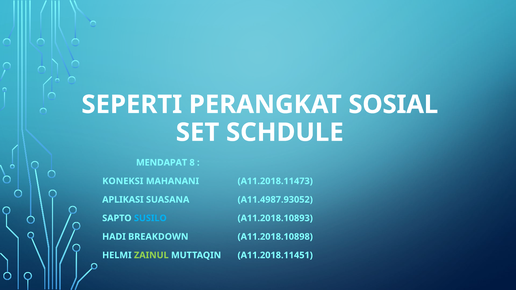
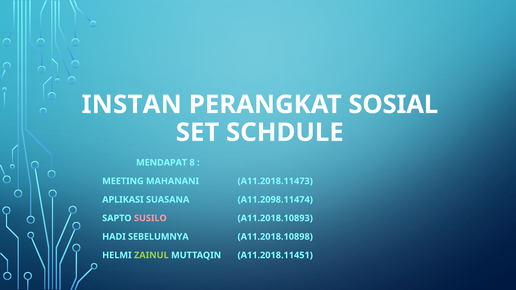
SEPERTI: SEPERTI -> INSTAN
KONEKSI: KONEKSI -> MEETING
A11.4987.93052: A11.4987.93052 -> A11.2098.11474
SUSILO colour: light blue -> pink
BREAKDOWN: BREAKDOWN -> SEBELUMNYA
